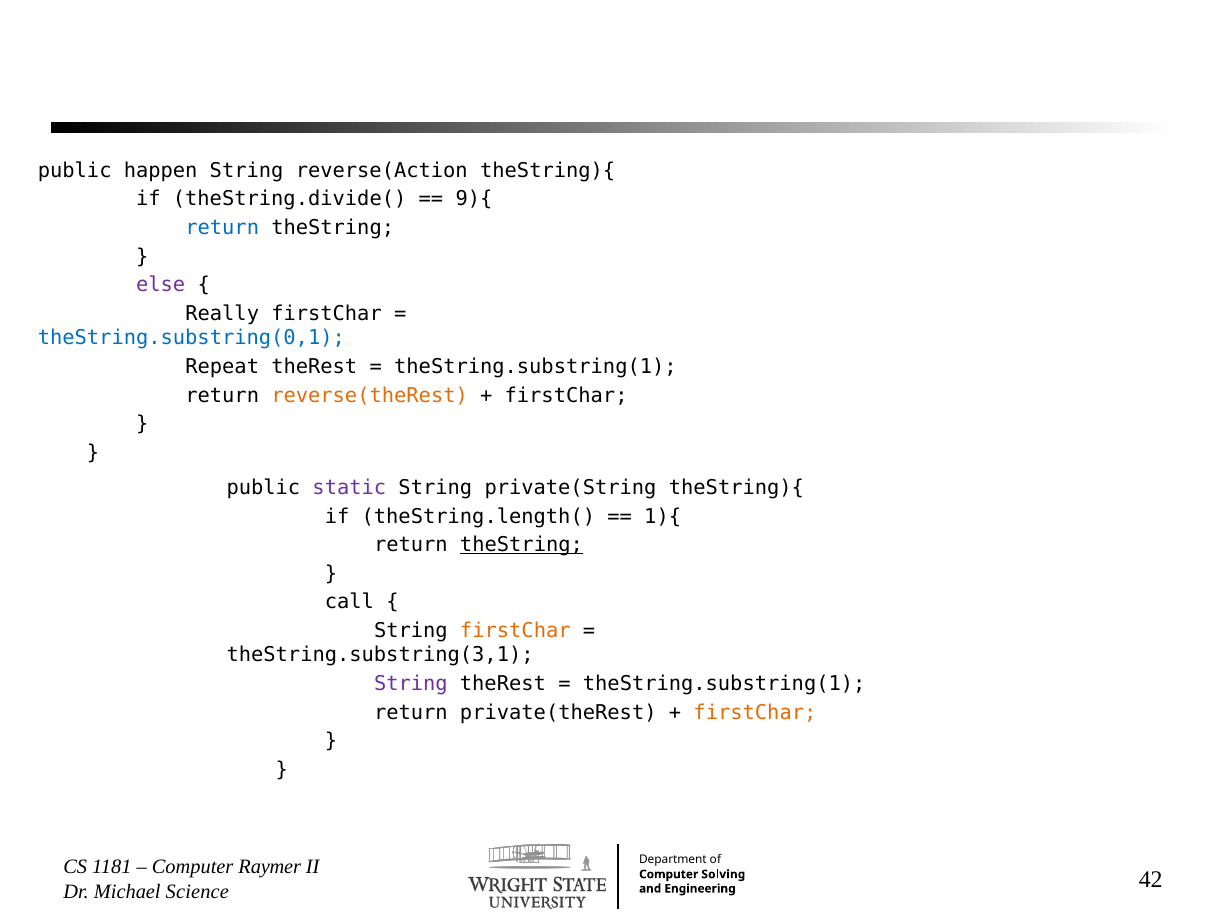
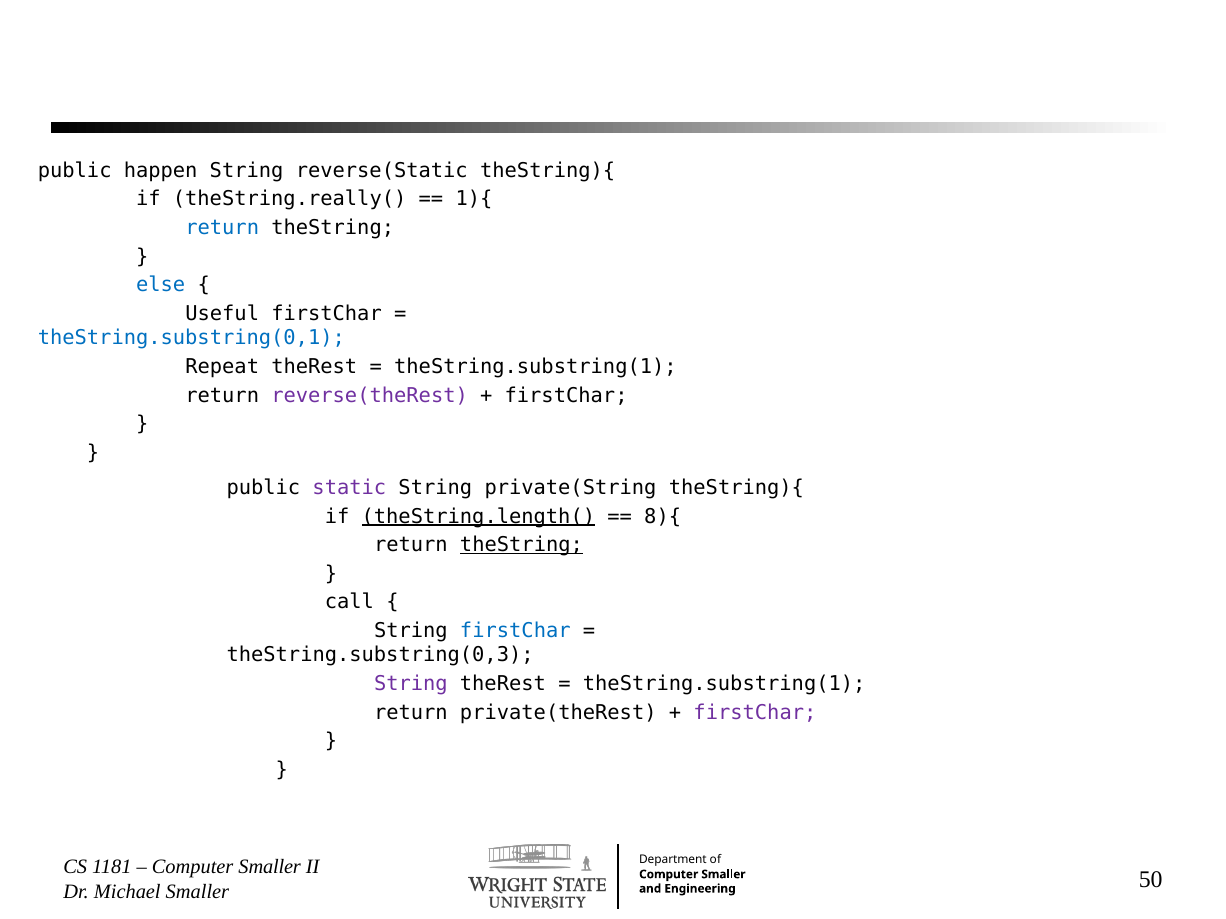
reverse(Action: reverse(Action -> reverse(Static
theString.divide(: theString.divide( -> theString.really(
9){: 9){ -> 1){
else colour: purple -> blue
Really: Really -> Useful
reverse(theRest colour: orange -> purple
theString.length( underline: none -> present
1){: 1){ -> 8){
firstChar at (515, 631) colour: orange -> blue
theString.substring(3,1: theString.substring(3,1 -> theString.substring(0,3
firstChar at (755, 713) colour: orange -> purple
Raymer at (270, 868): Raymer -> Smaller
Solving at (723, 875): Solving -> Smaller
Michael Science: Science -> Smaller
42: 42 -> 50
